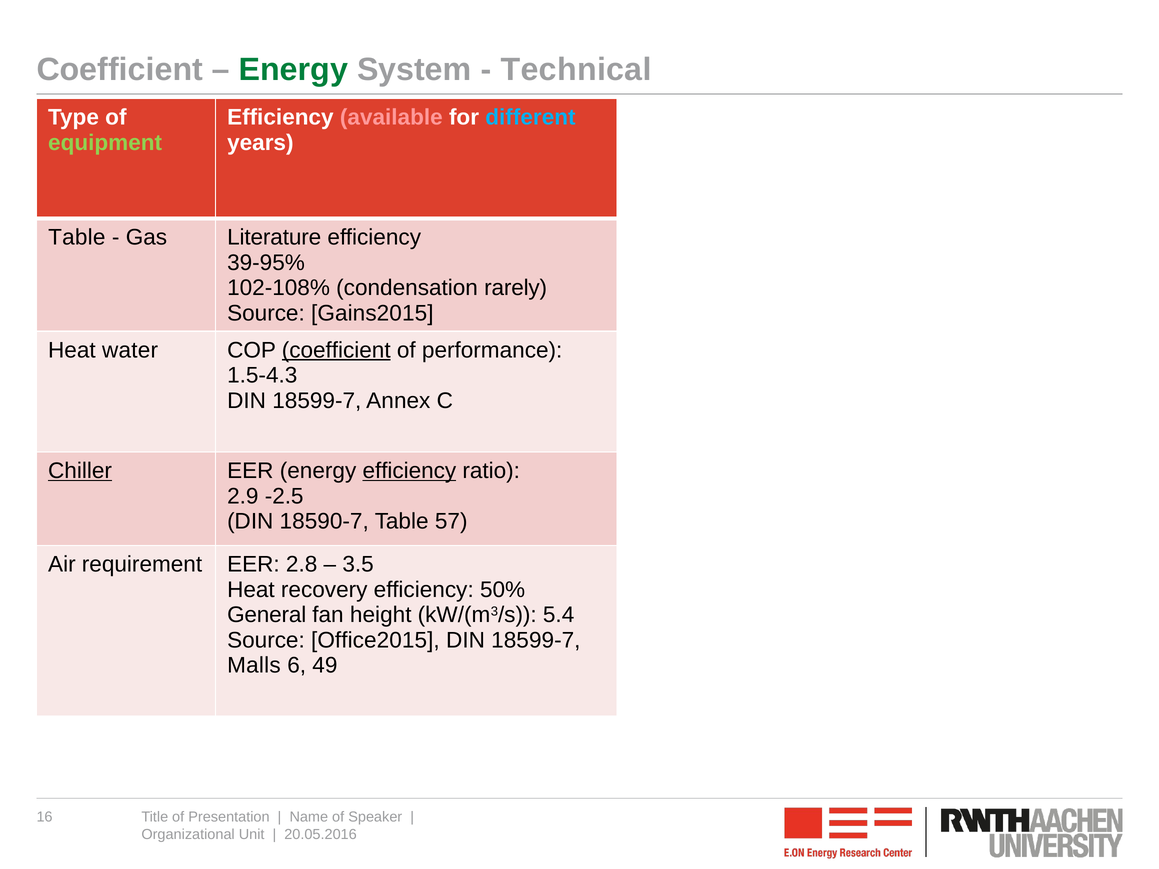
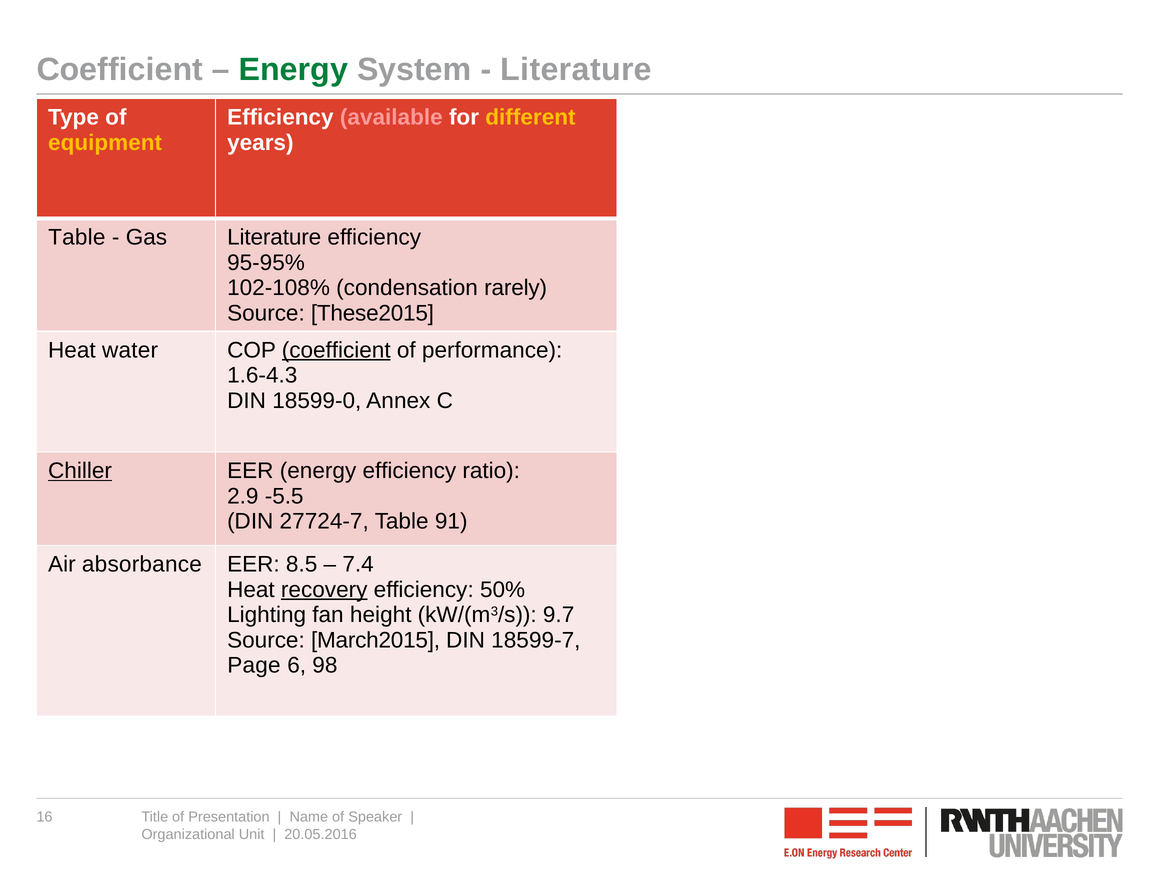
Technical at (576, 70): Technical -> Literature
different colour: light blue -> yellow
equipment colour: light green -> yellow
39-95%: 39-95% -> 95-95%
Gains2015: Gains2015 -> These2015
1.5-4.3: 1.5-4.3 -> 1.6-4.3
18599-7 at (317, 401): 18599-7 -> 18599-0
efficiency at (409, 471) underline: present -> none
-2.5: -2.5 -> -5.5
18590-7: 18590-7 -> 27724-7
57: 57 -> 91
requirement: requirement -> absorbance
2.8: 2.8 -> 8.5
3.5: 3.5 -> 7.4
recovery underline: none -> present
General: General -> Lighting
5.4: 5.4 -> 9.7
Office2015: Office2015 -> March2015
Malls: Malls -> Page
49: 49 -> 98
